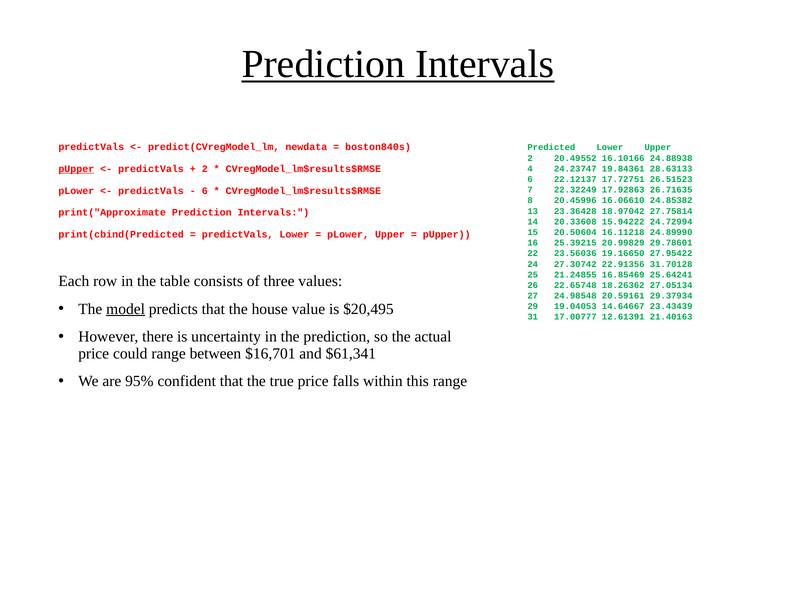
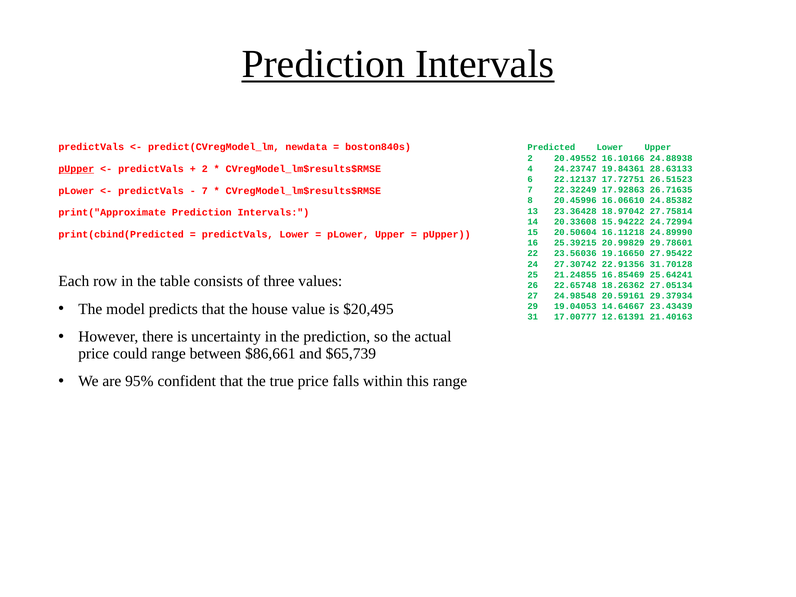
6 at (205, 191): 6 -> 7
model underline: present -> none
$16,701: $16,701 -> $86,661
$61,341: $61,341 -> $65,739
